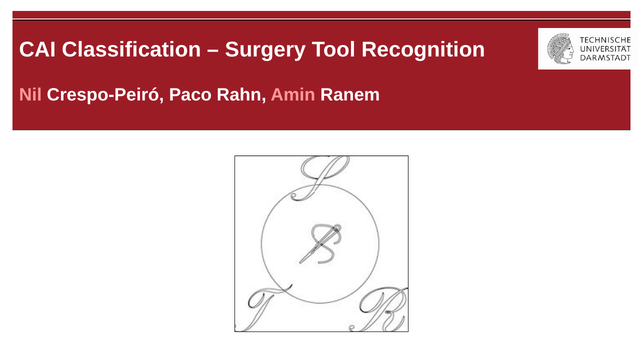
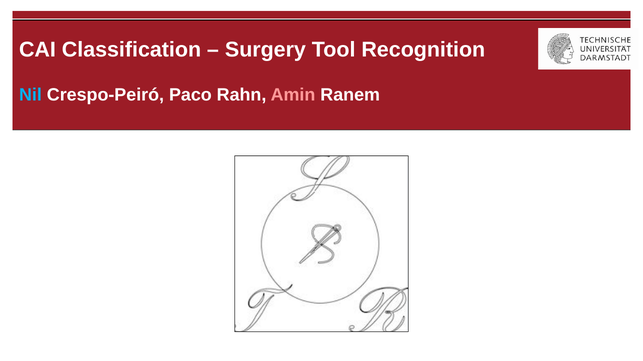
Nil colour: pink -> light blue
